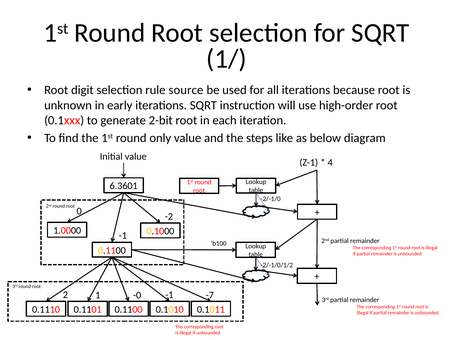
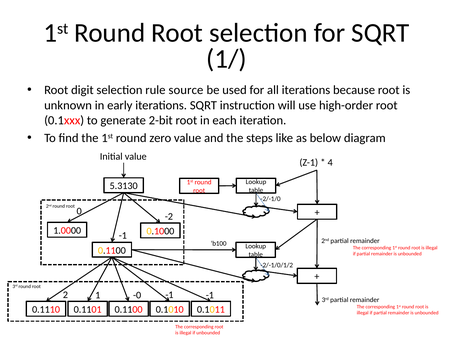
only: only -> zero
6.3601: 6.3601 -> 5.3130
-1 -7: -7 -> -1
